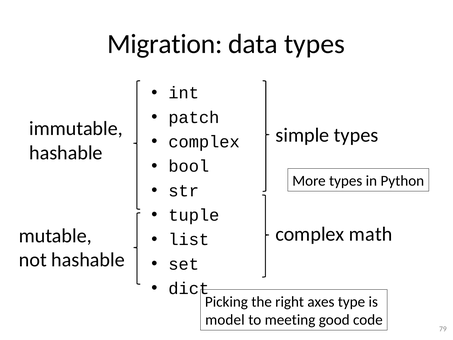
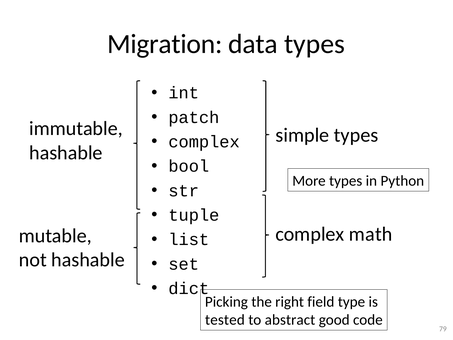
axes: axes -> field
model: model -> tested
meeting: meeting -> abstract
